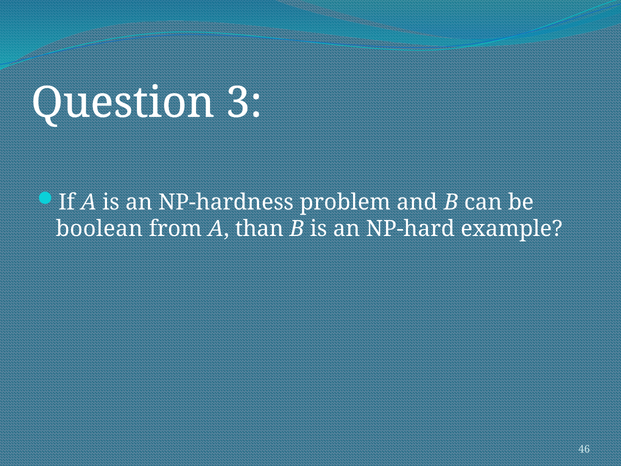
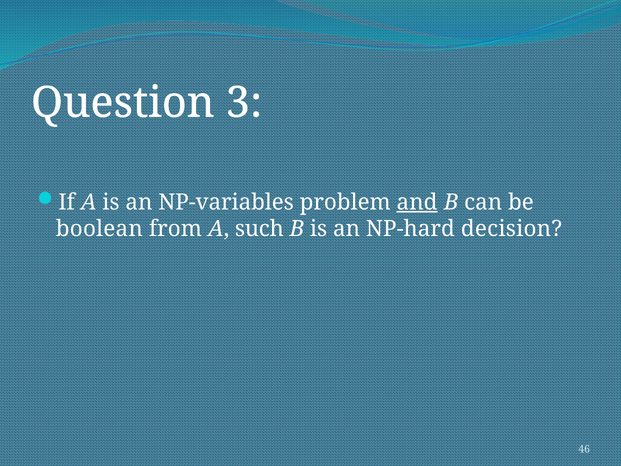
NP-hardness: NP-hardness -> NP-variables
and underline: none -> present
than: than -> such
example: example -> decision
